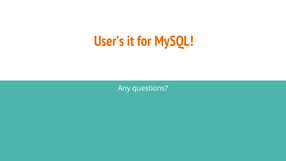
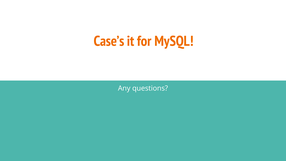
User’s: User’s -> Case’s
